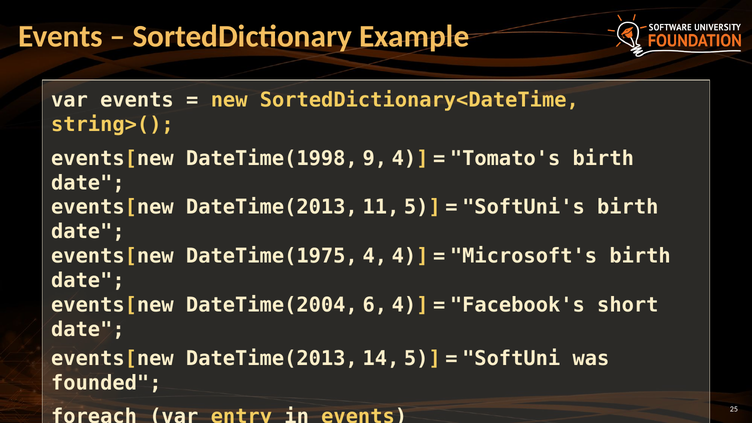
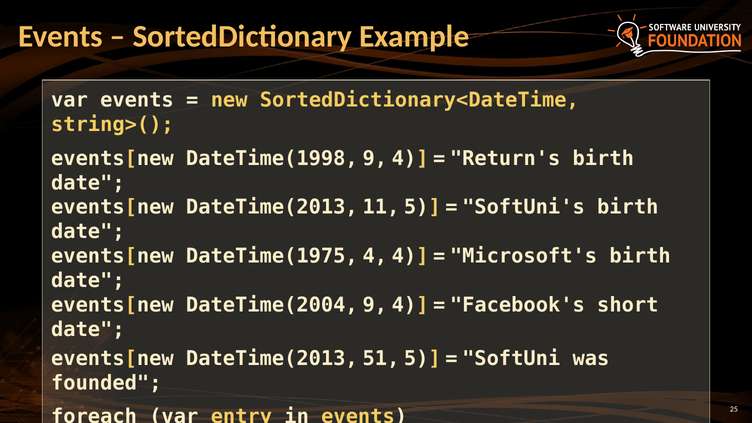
Tomato's: Tomato's -> Return's
DateTime(2004 6: 6 -> 9
14: 14 -> 51
